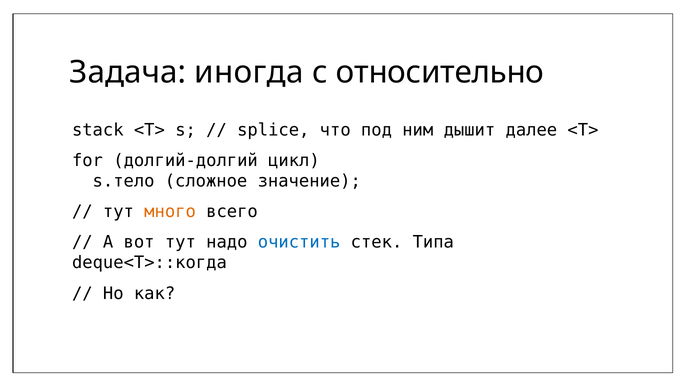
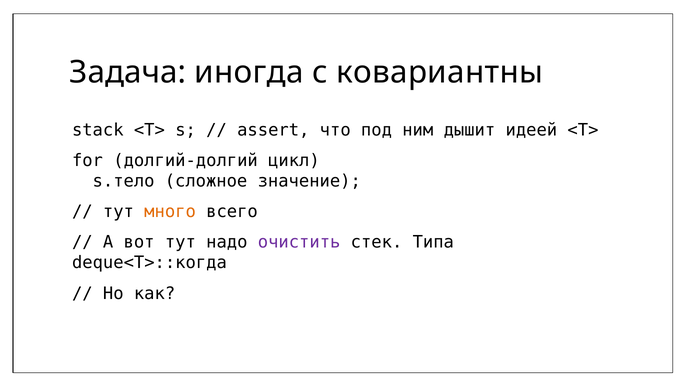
относительно: относительно -> ковариантны
splice: splice -> assert
далее: далее -> идеей
очистить colour: blue -> purple
